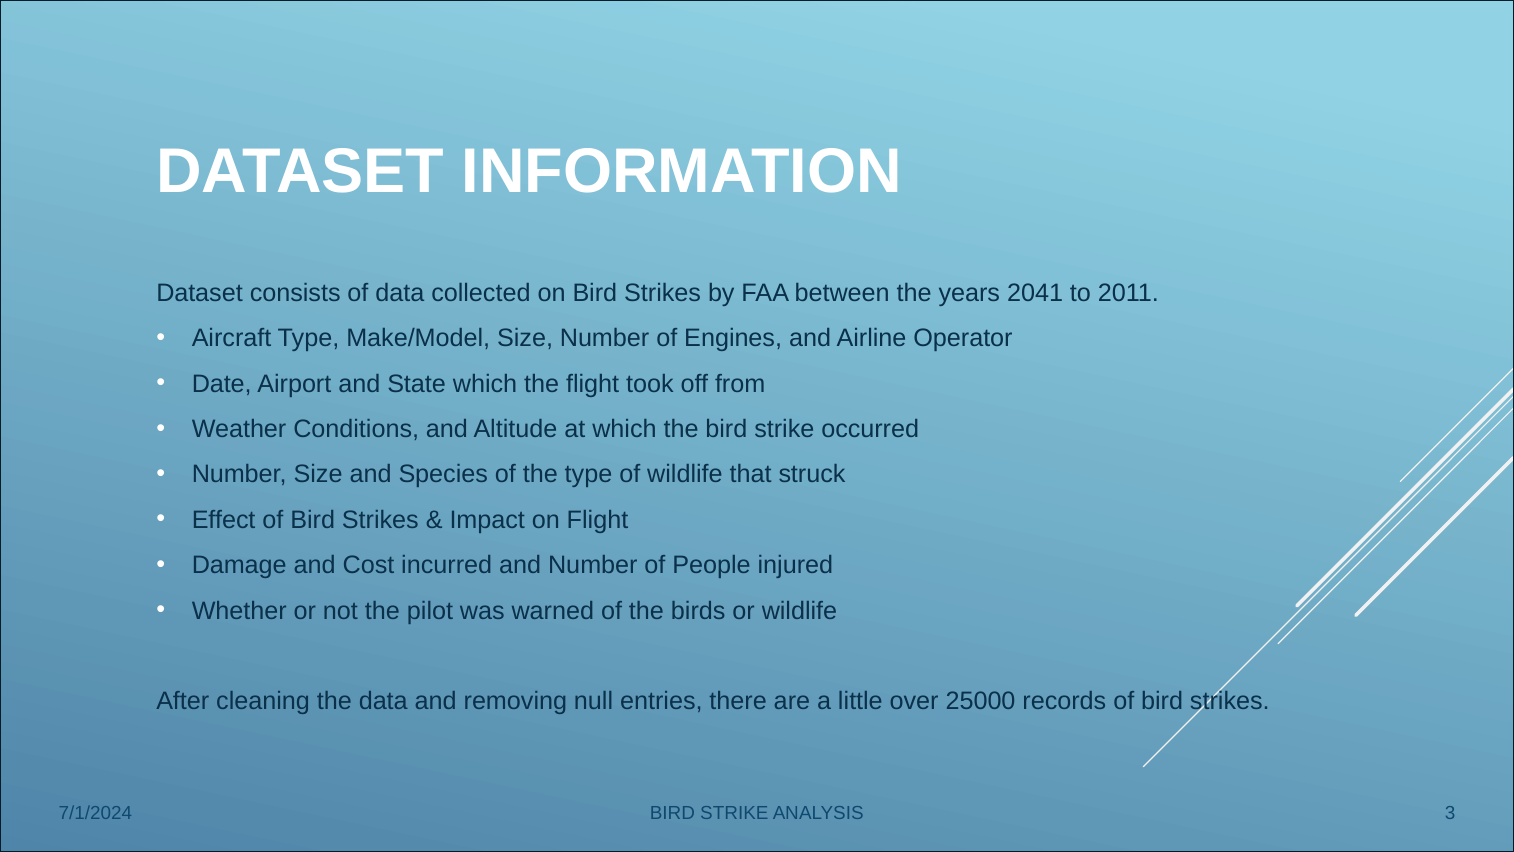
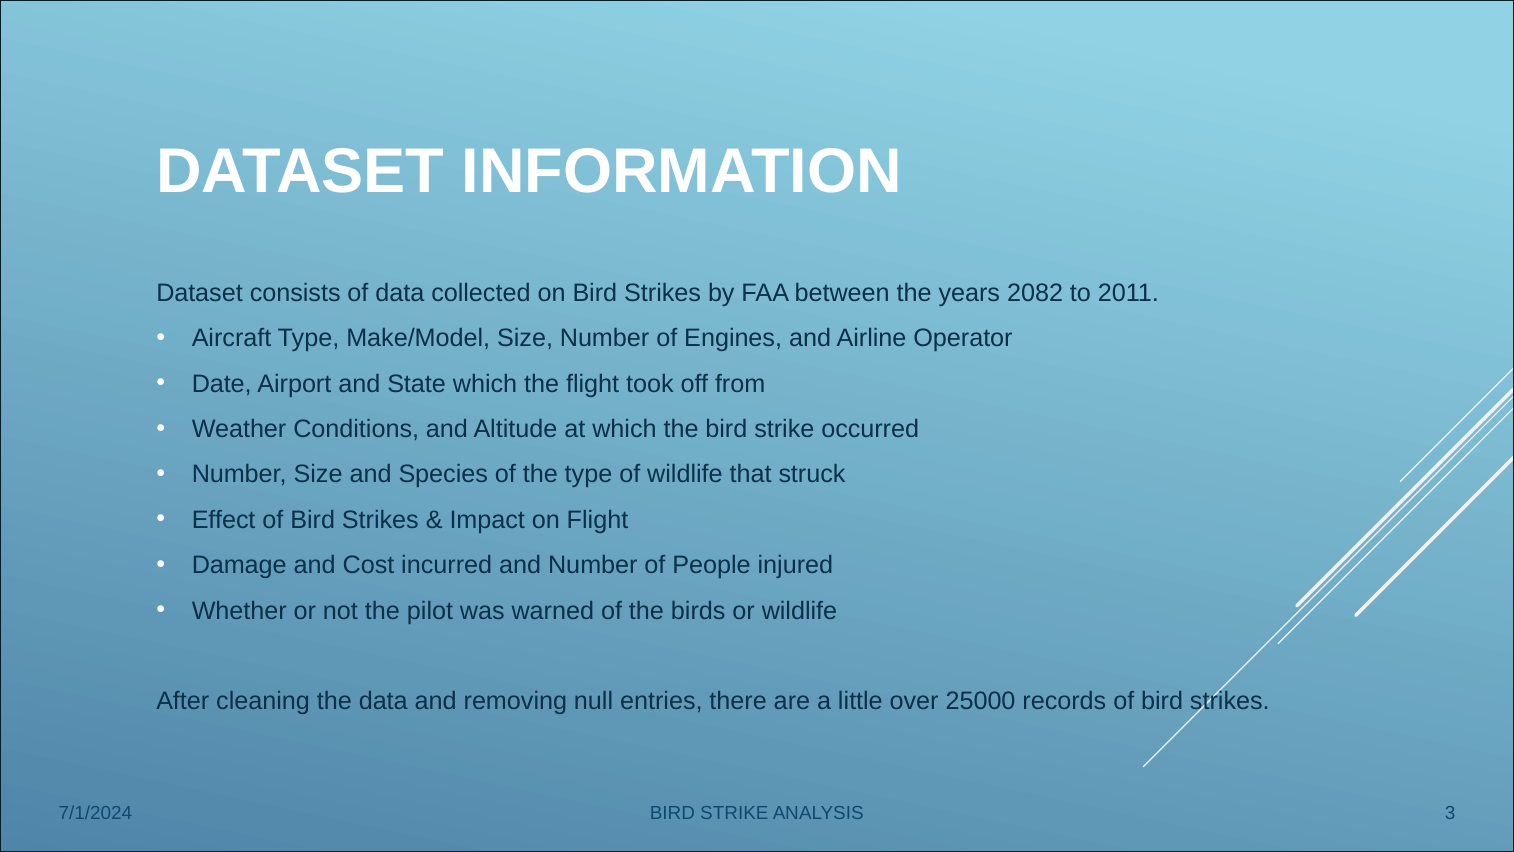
2041: 2041 -> 2082
